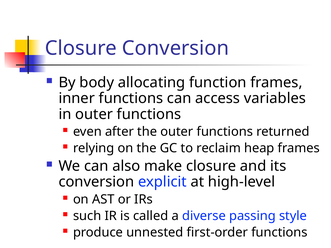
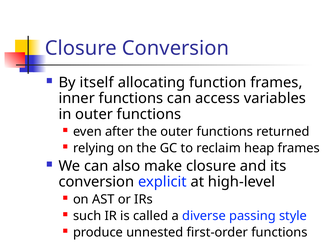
body: body -> itself
